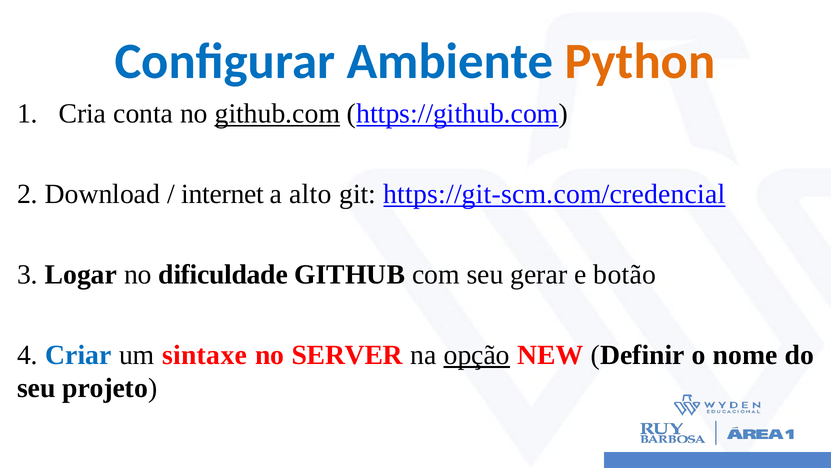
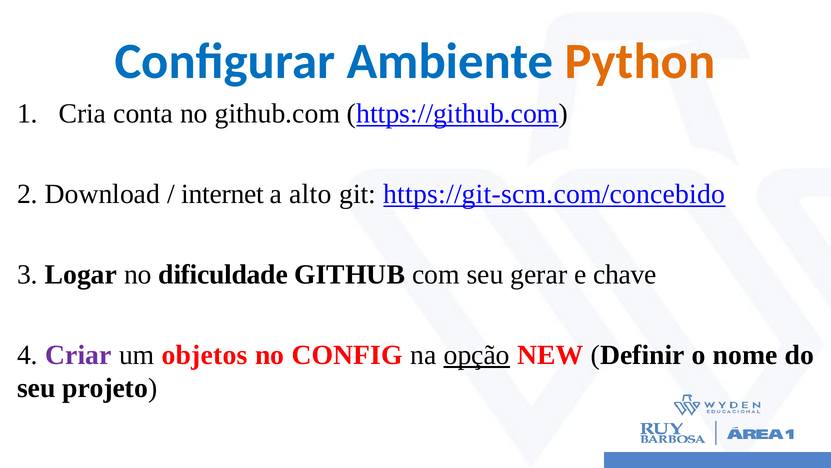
github.com underline: present -> none
https://git-scm.com/credencial: https://git-scm.com/credencial -> https://git-scm.com/concebido
botão: botão -> chave
Criar colour: blue -> purple
sintaxe: sintaxe -> objetos
SERVER: SERVER -> CONFIG
